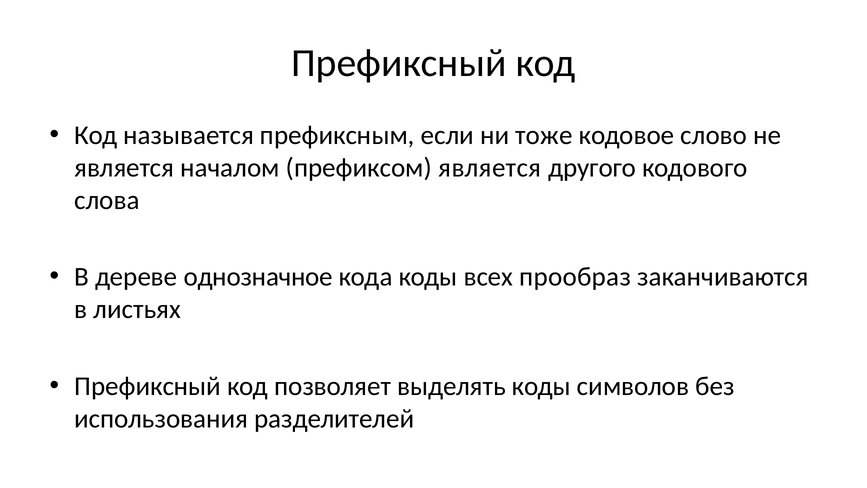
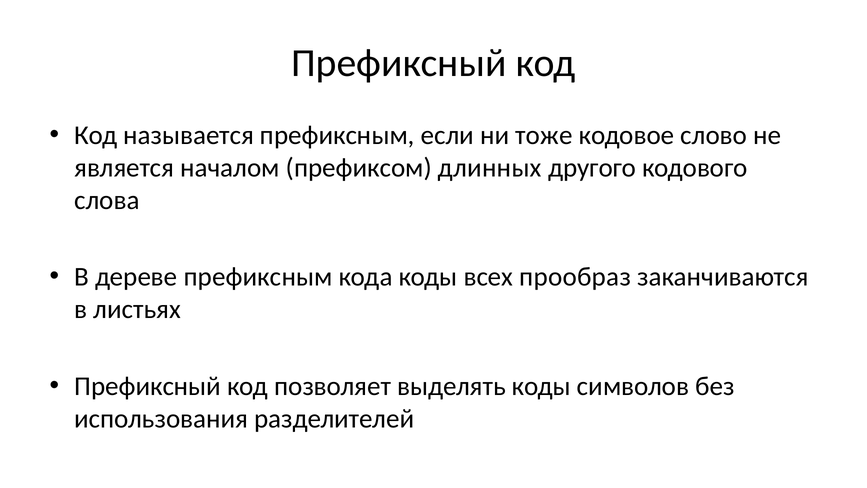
префиксом является: является -> длинных
дереве однозначное: однозначное -> префиксным
